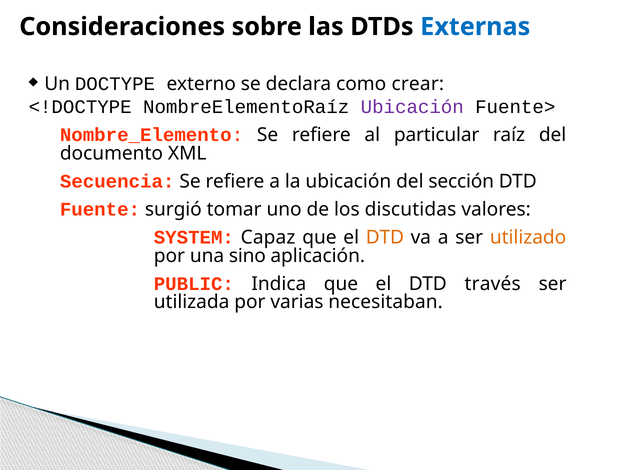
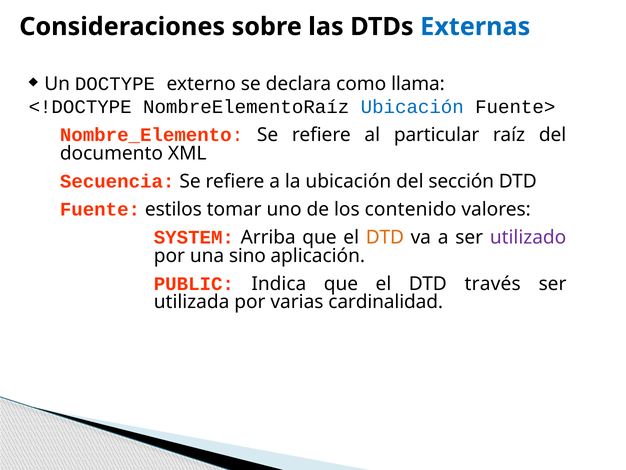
crear: crear -> llama
Ubicación at (412, 107) colour: purple -> blue
surgió: surgió -> estilos
discutidas: discutidas -> contenido
Capaz: Capaz -> Arriba
utilizado colour: orange -> purple
necesitaban: necesitaban -> cardinalidad
